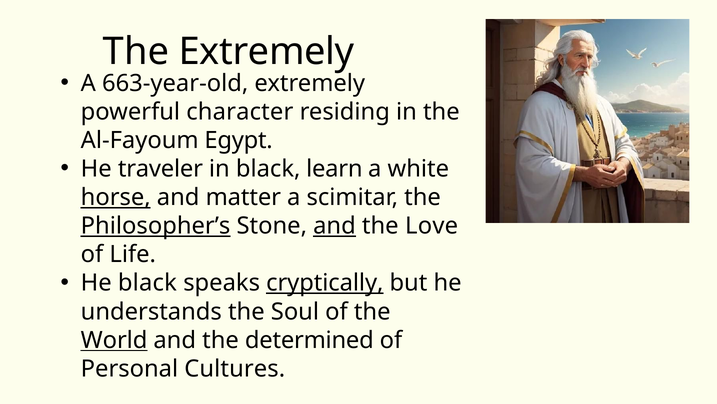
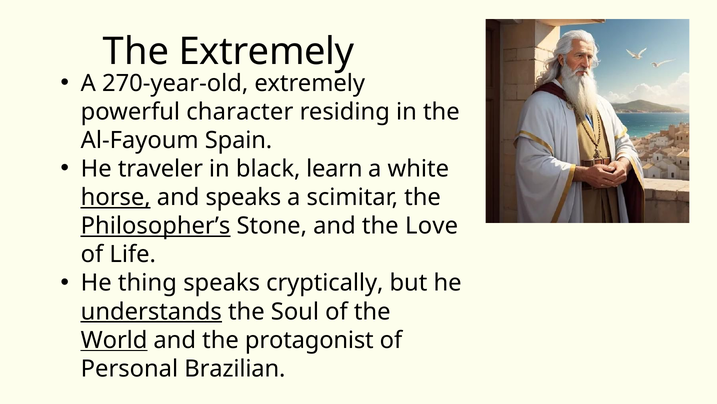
663-year-old: 663-year-old -> 270-year-old
Egypt: Egypt -> Spain
and matter: matter -> speaks
and at (334, 226) underline: present -> none
He black: black -> thing
cryptically underline: present -> none
understands underline: none -> present
determined: determined -> protagonist
Cultures: Cultures -> Brazilian
